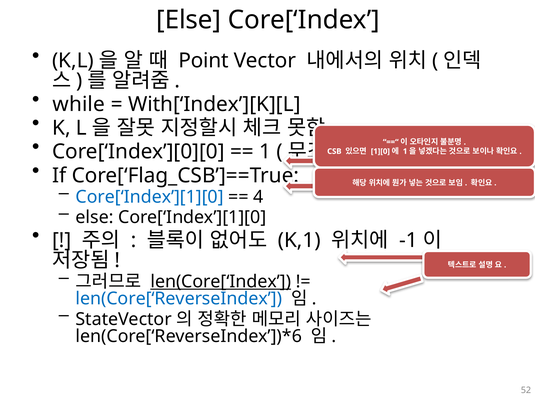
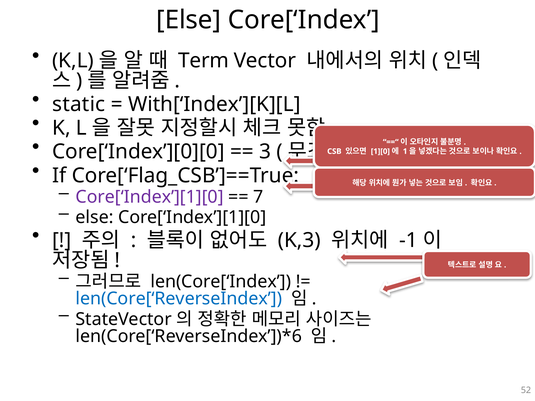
Point: Point -> Term
while: while -> static
1 at (265, 152): 1 -> 3
Core[‘Index’][1][0 at (150, 197) colour: blue -> purple
4: 4 -> 7
K,1: K,1 -> K,3
len(Core[‘Index underline: present -> none
